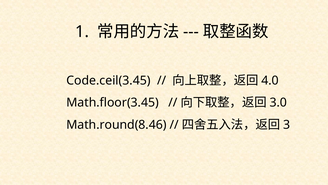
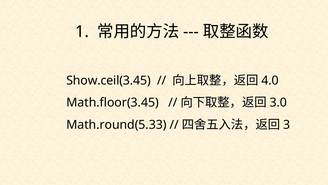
Code.ceil(3.45: Code.ceil(3.45 -> Show.ceil(3.45
Math.round(8.46: Math.round(8.46 -> Math.round(5.33
